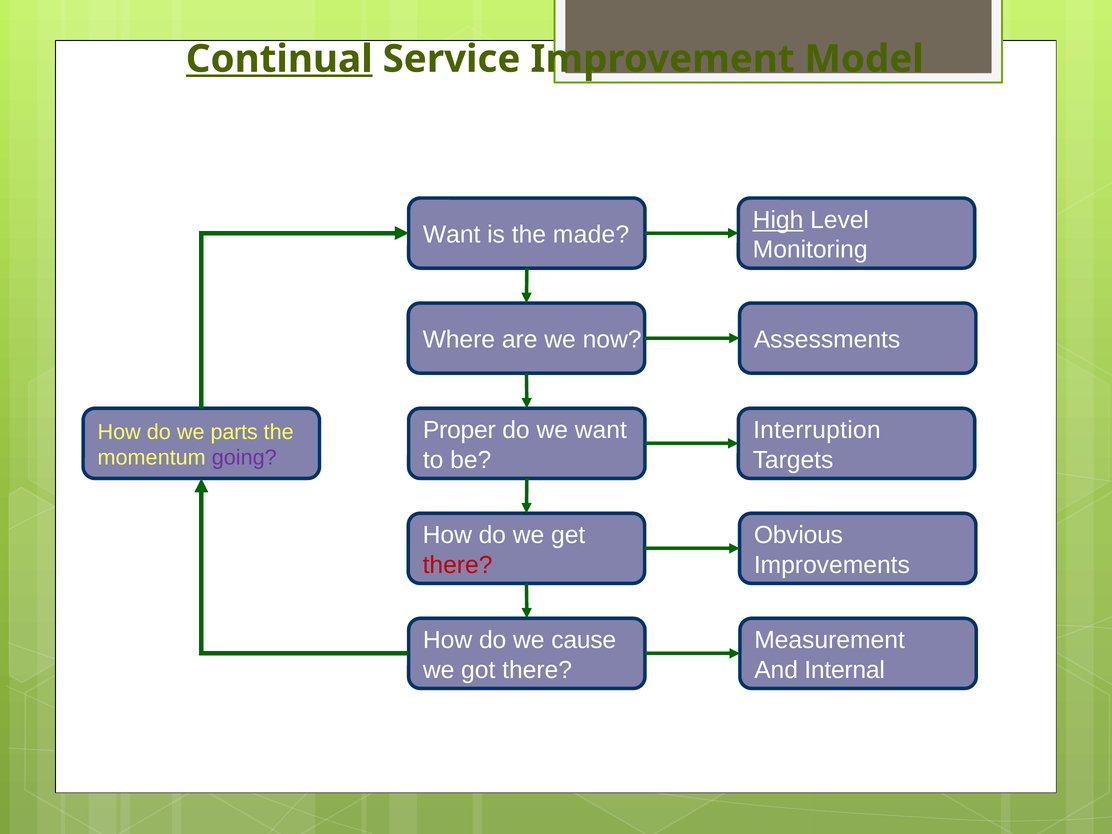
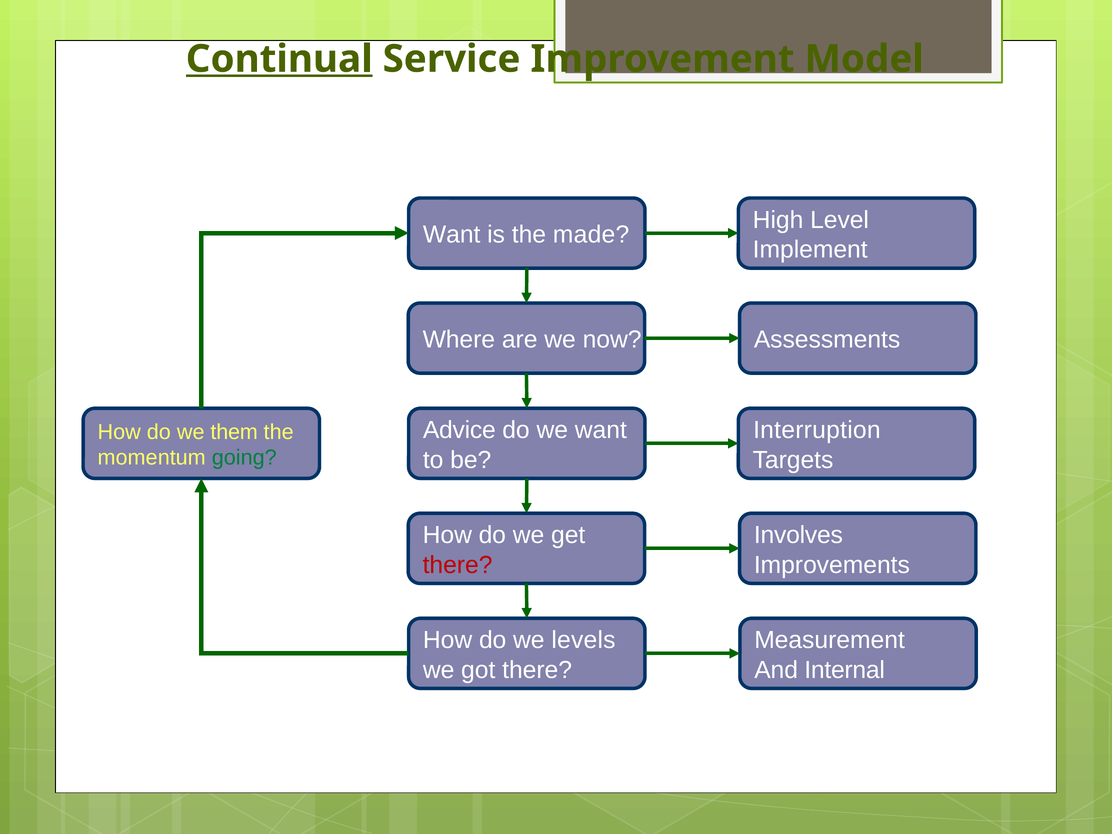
High underline: present -> none
Monitoring: Monitoring -> Implement
Proper: Proper -> Advice
parts: parts -> them
going colour: purple -> green
Obvious: Obvious -> Involves
cause: cause -> levels
